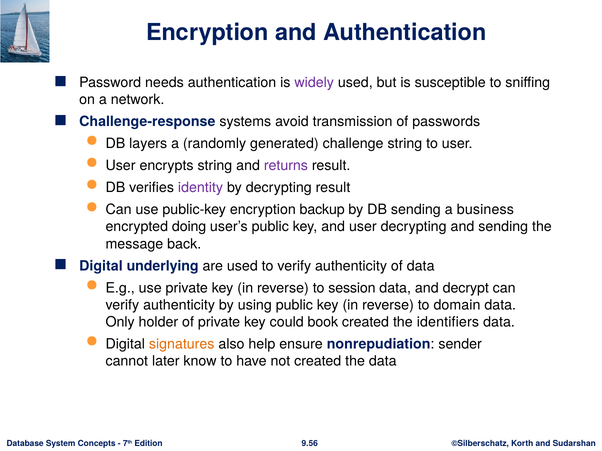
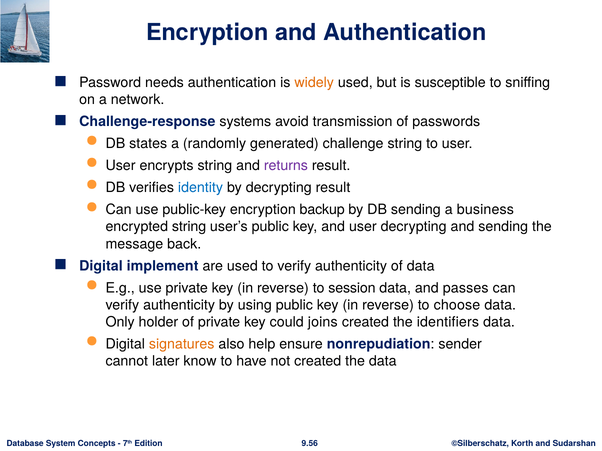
widely colour: purple -> orange
layers: layers -> states
identity colour: purple -> blue
encrypted doing: doing -> string
underlying: underlying -> implement
decrypt: decrypt -> passes
domain: domain -> choose
book: book -> joins
